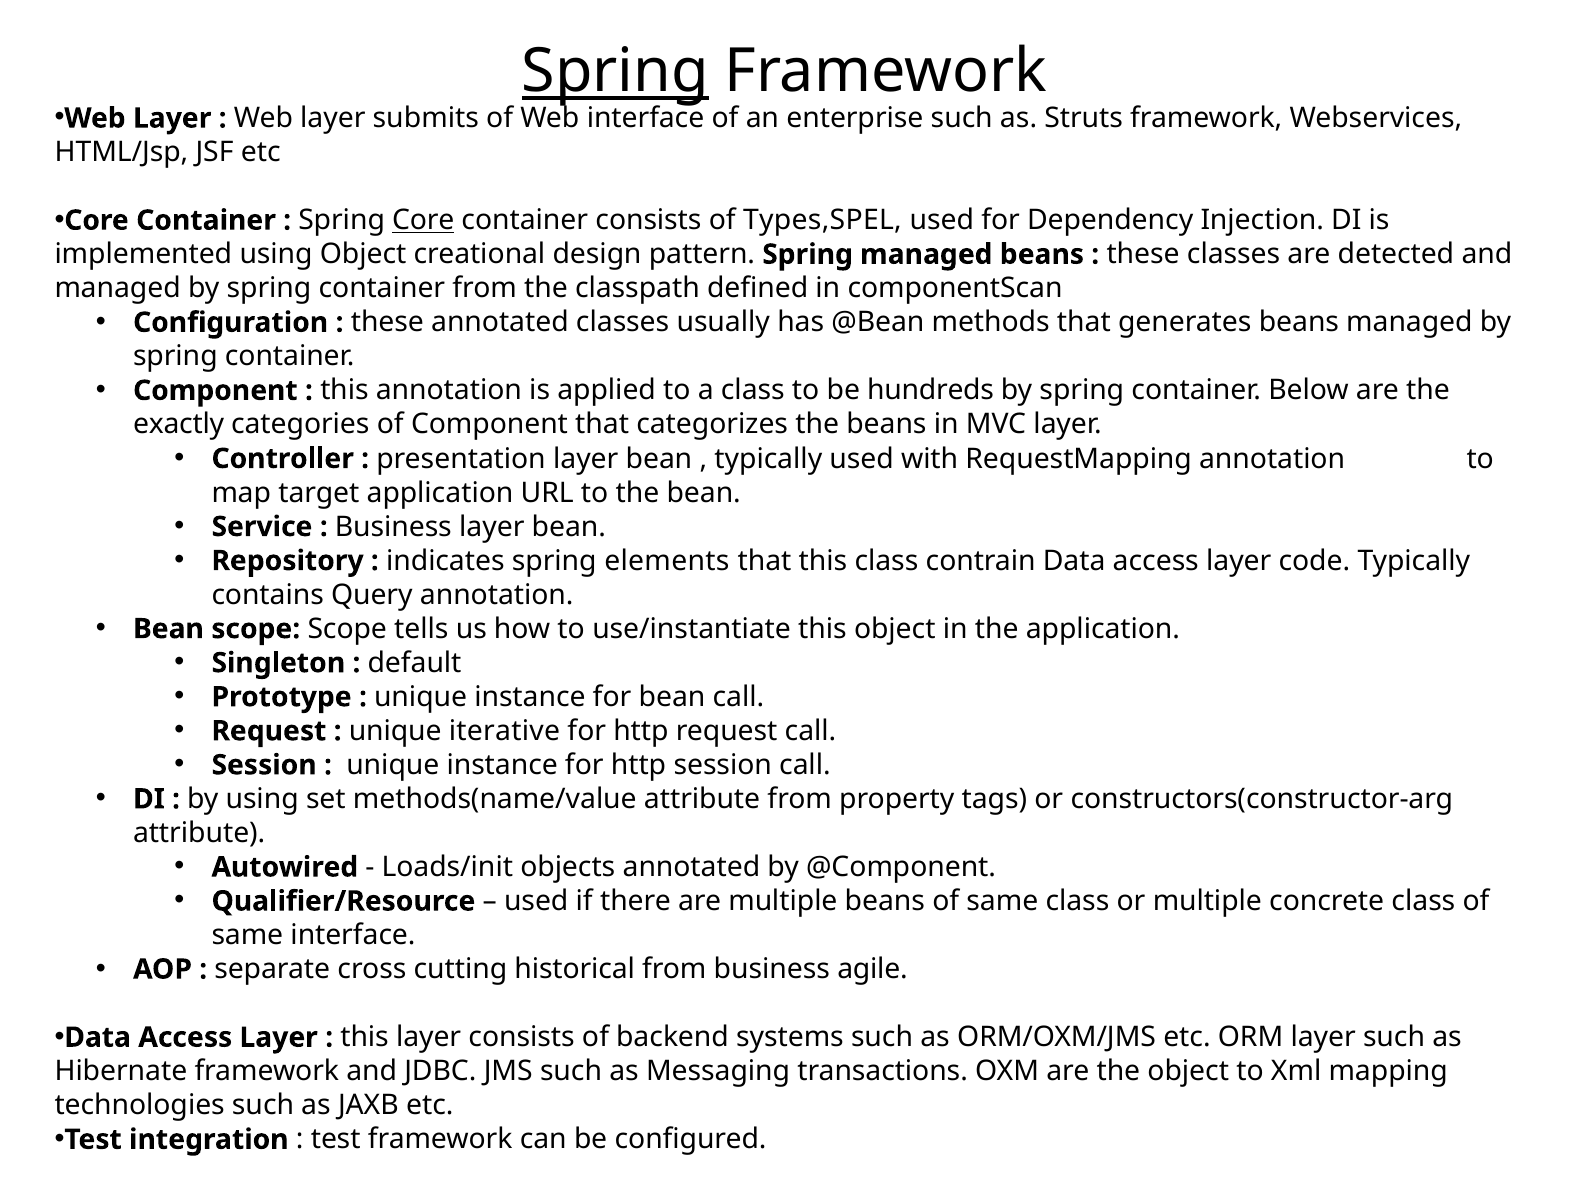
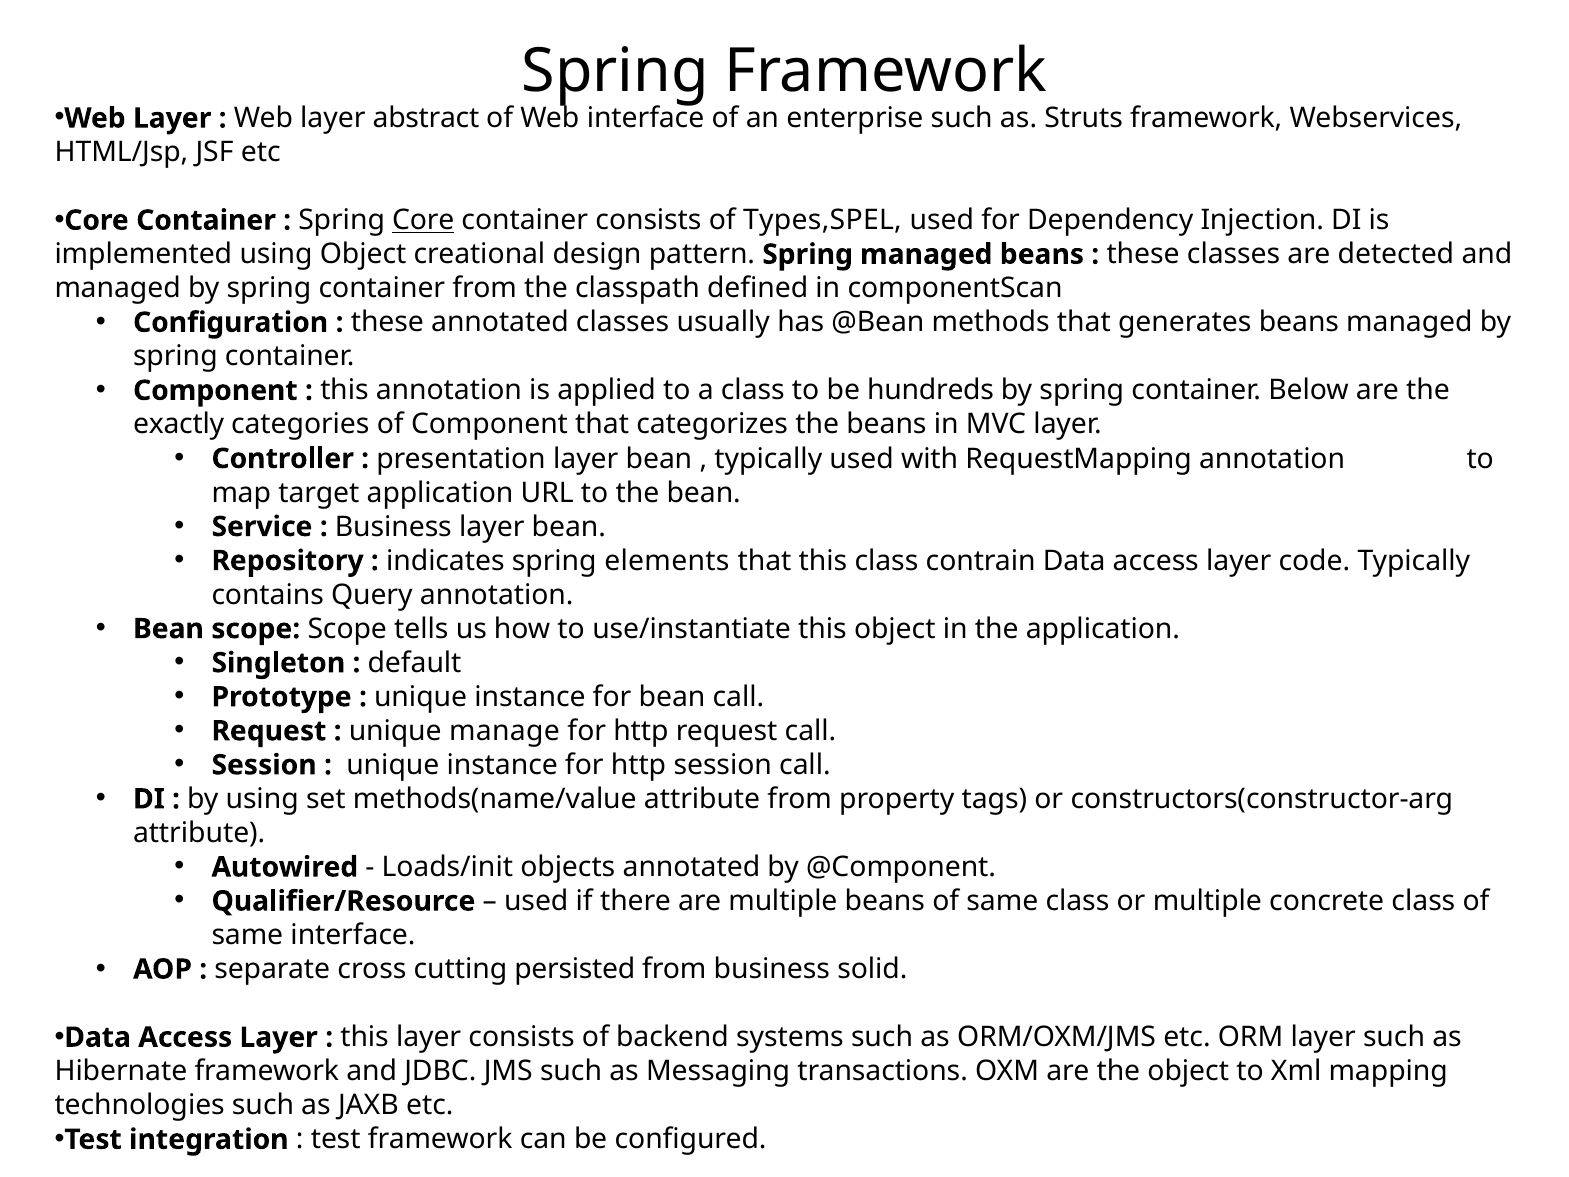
Spring at (615, 72) underline: present -> none
submits: submits -> abstract
iterative: iterative -> manage
historical: historical -> persisted
agile: agile -> solid
